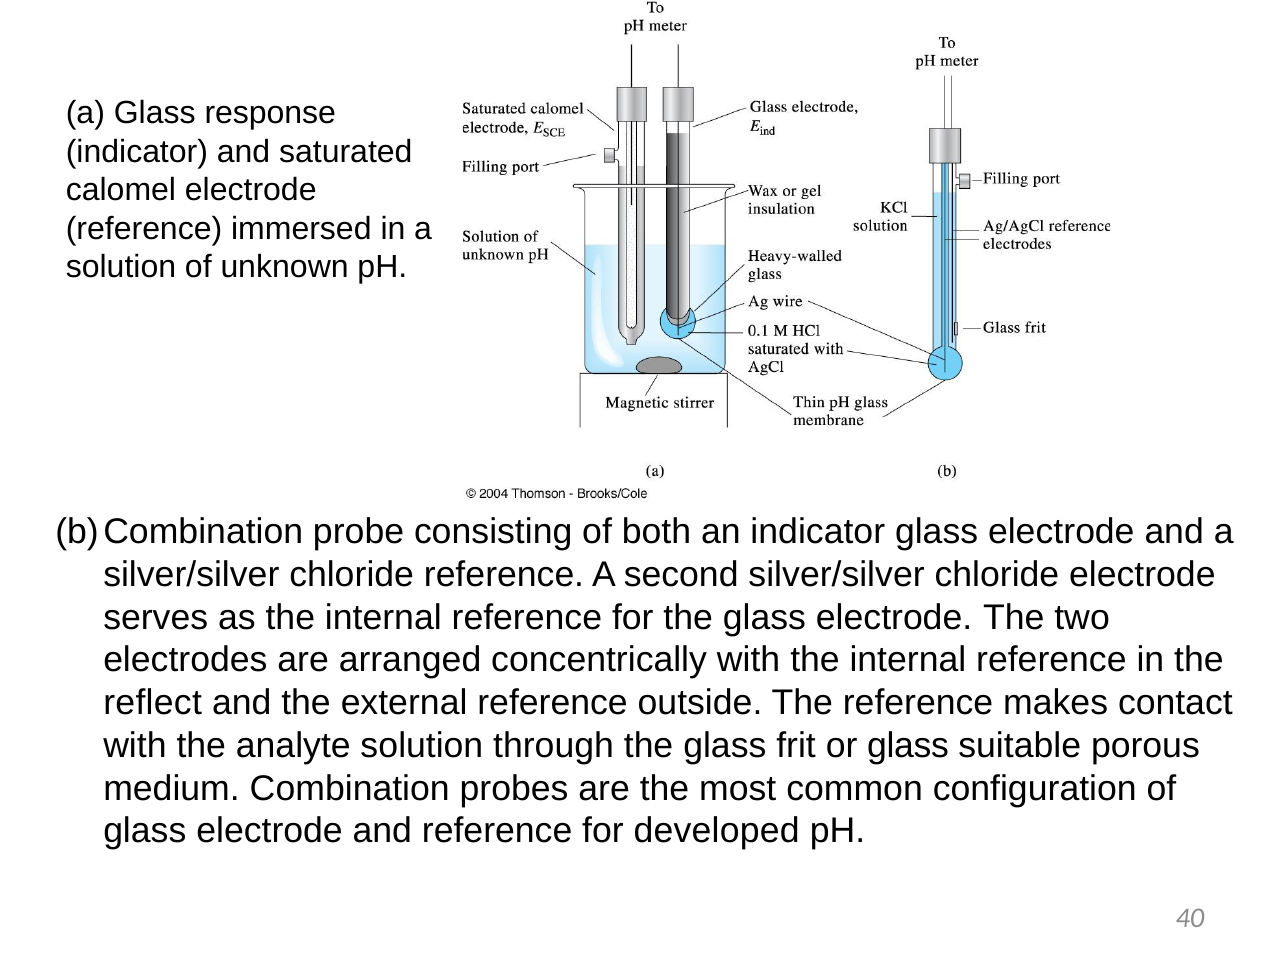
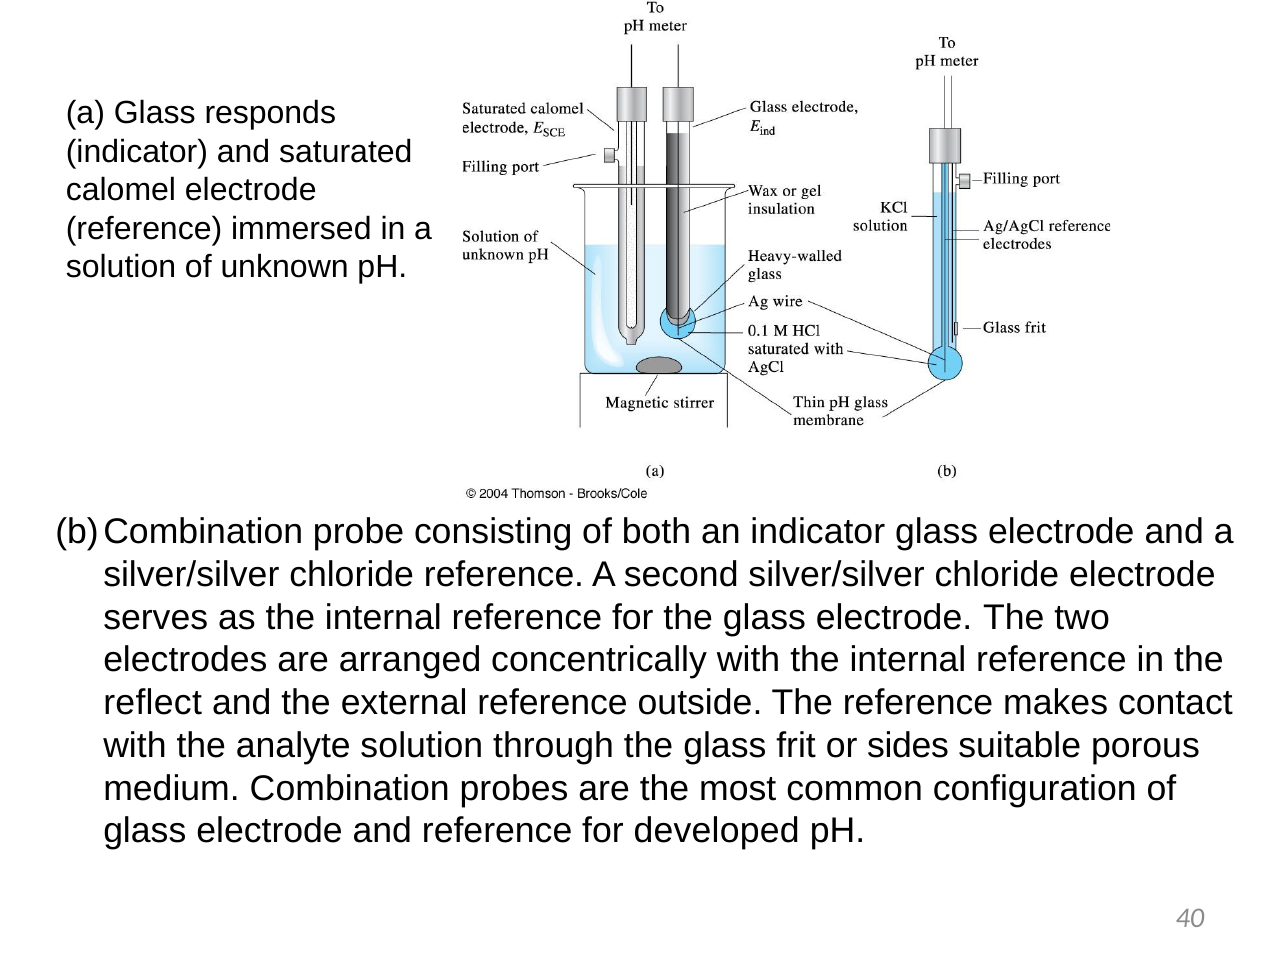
response: response -> responds
or glass: glass -> sides
